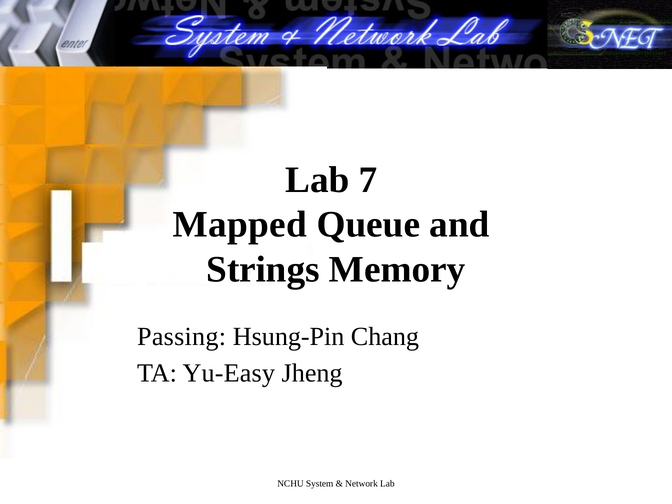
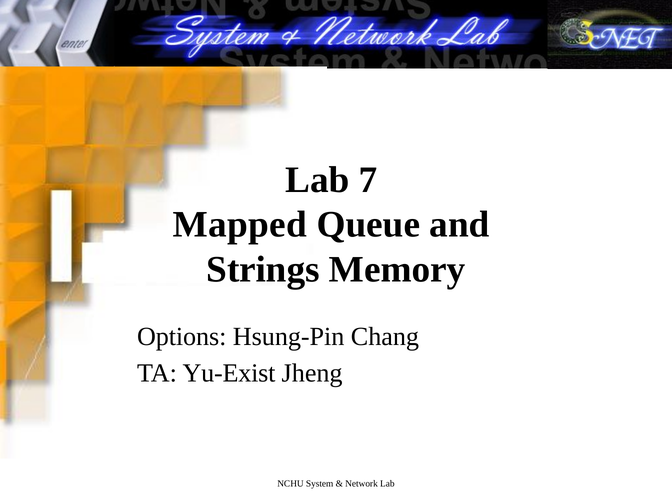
Passing: Passing -> Options
Yu-Easy: Yu-Easy -> Yu-Exist
